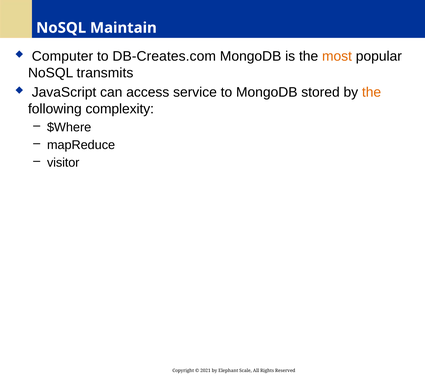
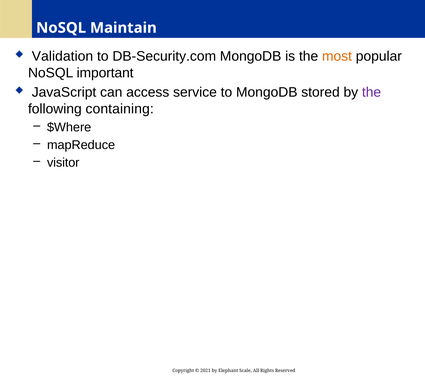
Computer: Computer -> Validation
DB-Creates.com: DB-Creates.com -> DB-Security.com
transmits: transmits -> important
the at (372, 92) colour: orange -> purple
complexity: complexity -> containing
